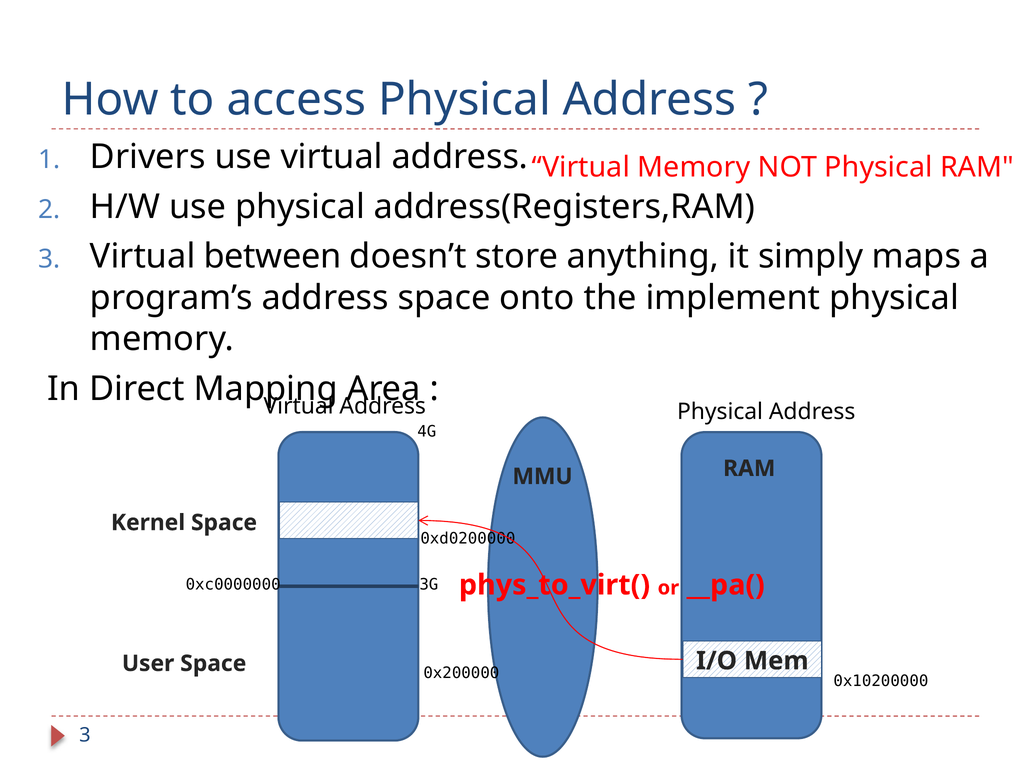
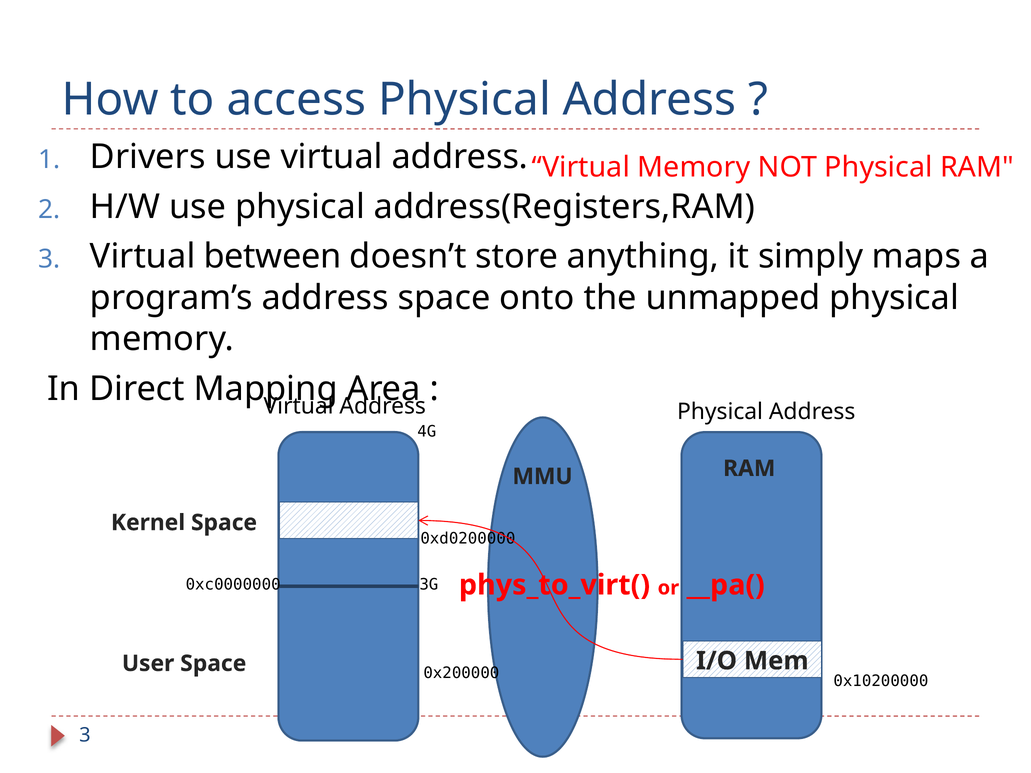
implement: implement -> unmapped
